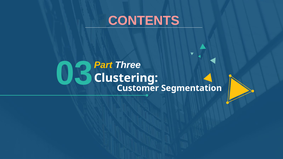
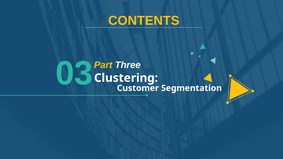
CONTENTS colour: pink -> yellow
